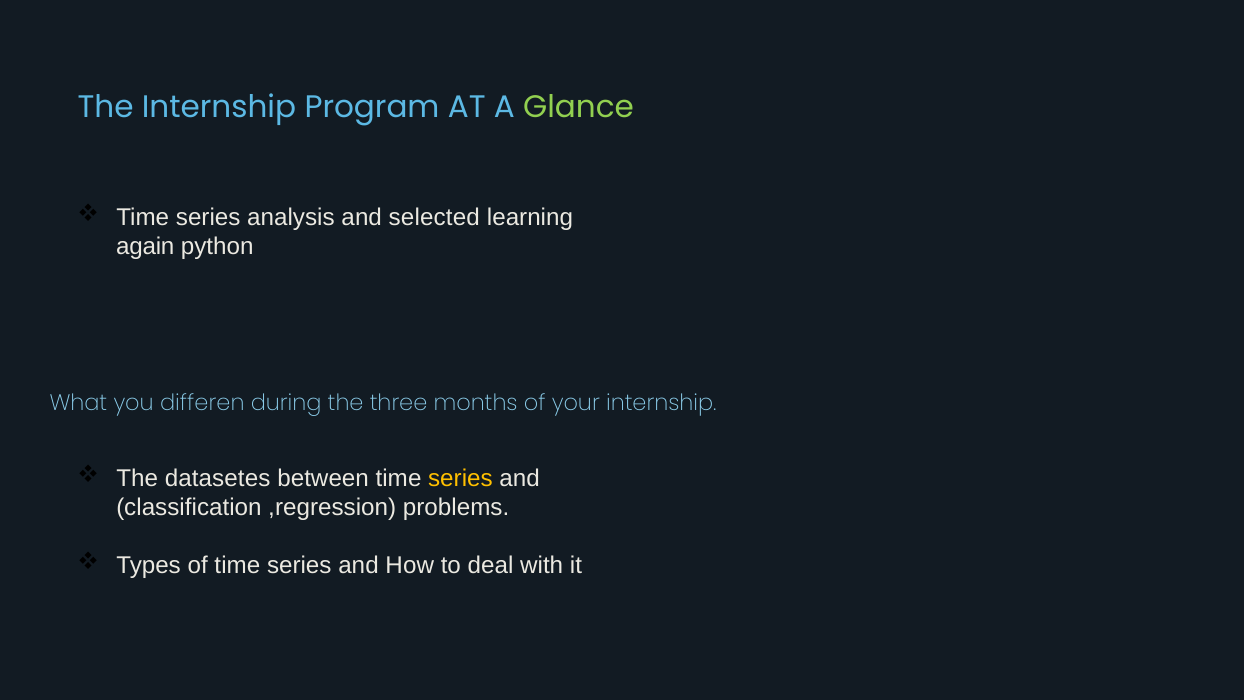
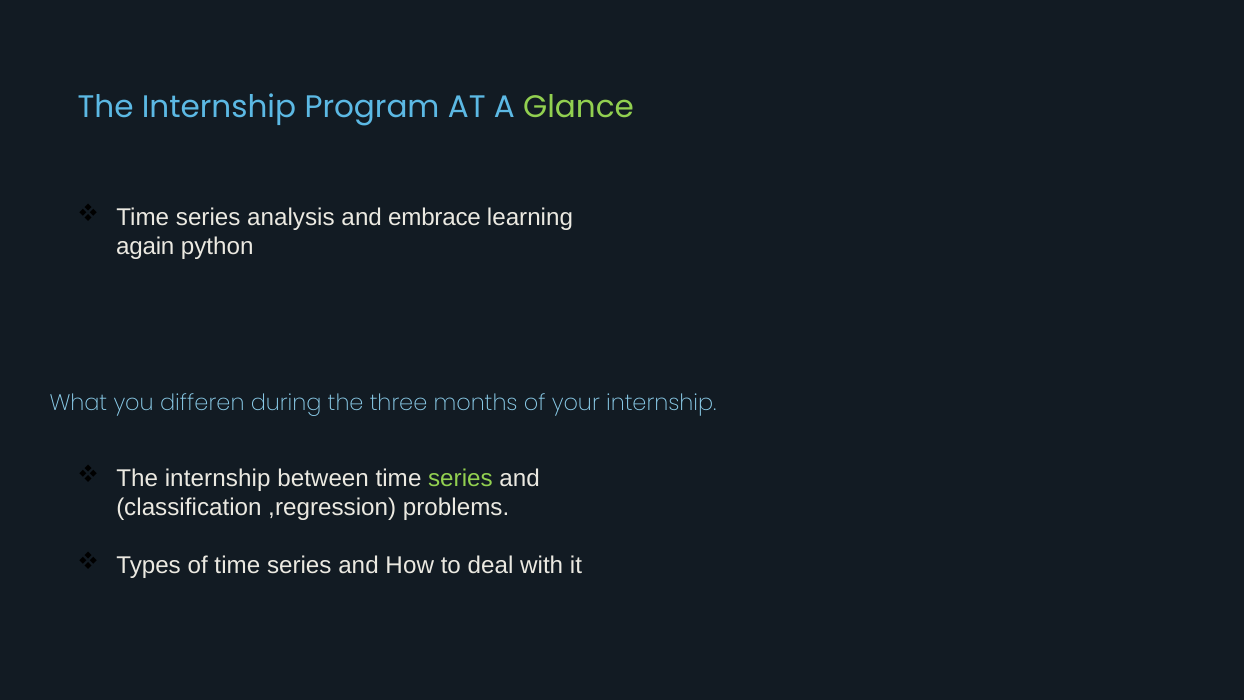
selected: selected -> embrace
datasetes at (218, 478): datasetes -> internship
series at (460, 478) colour: yellow -> light green
